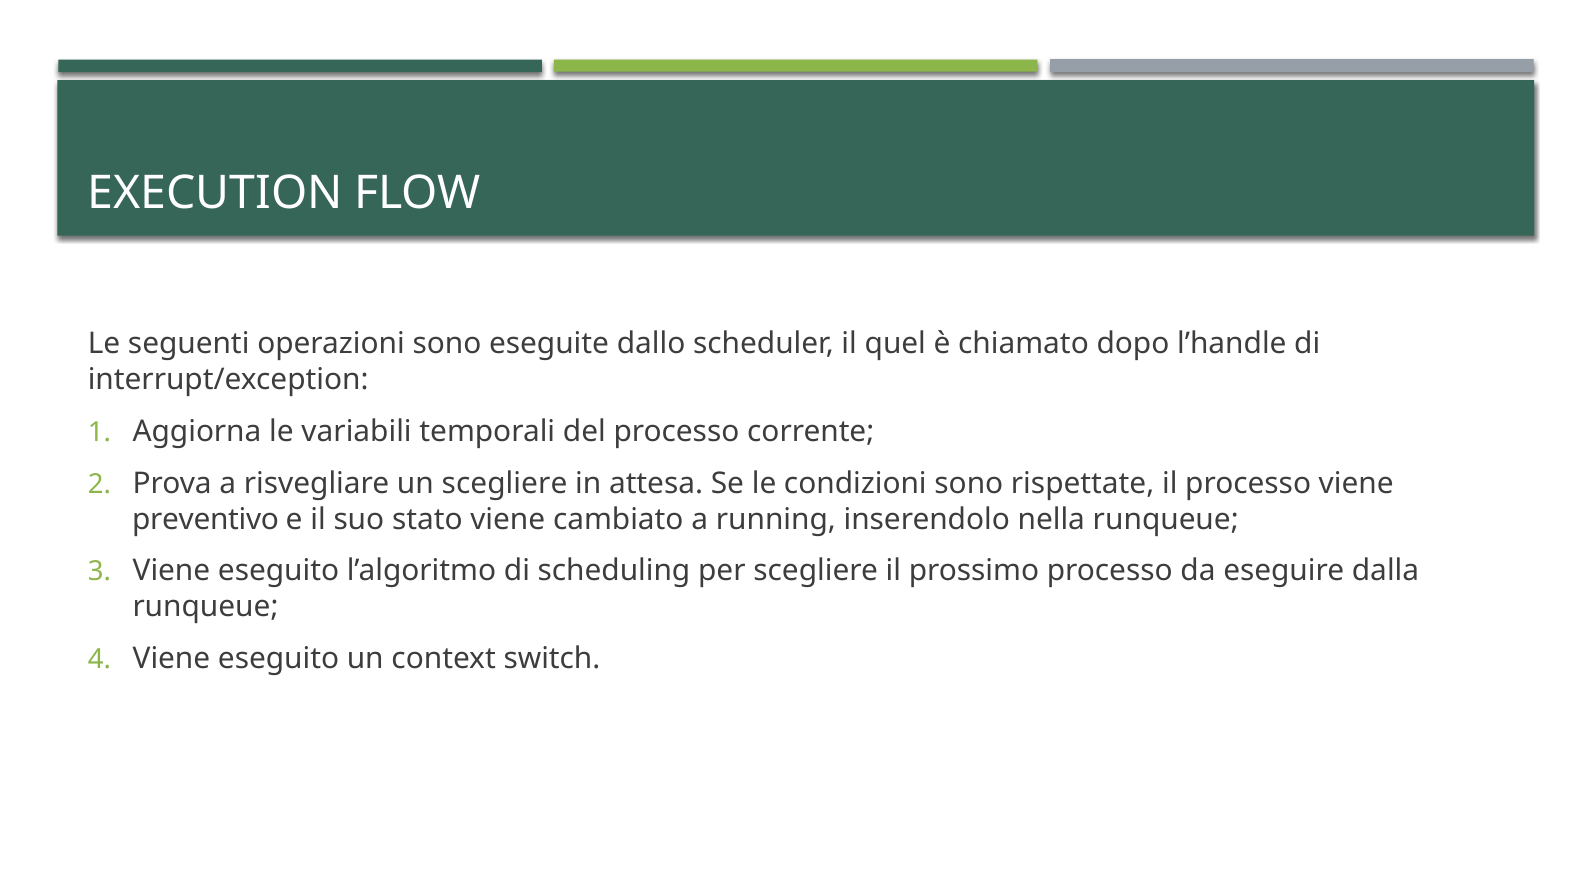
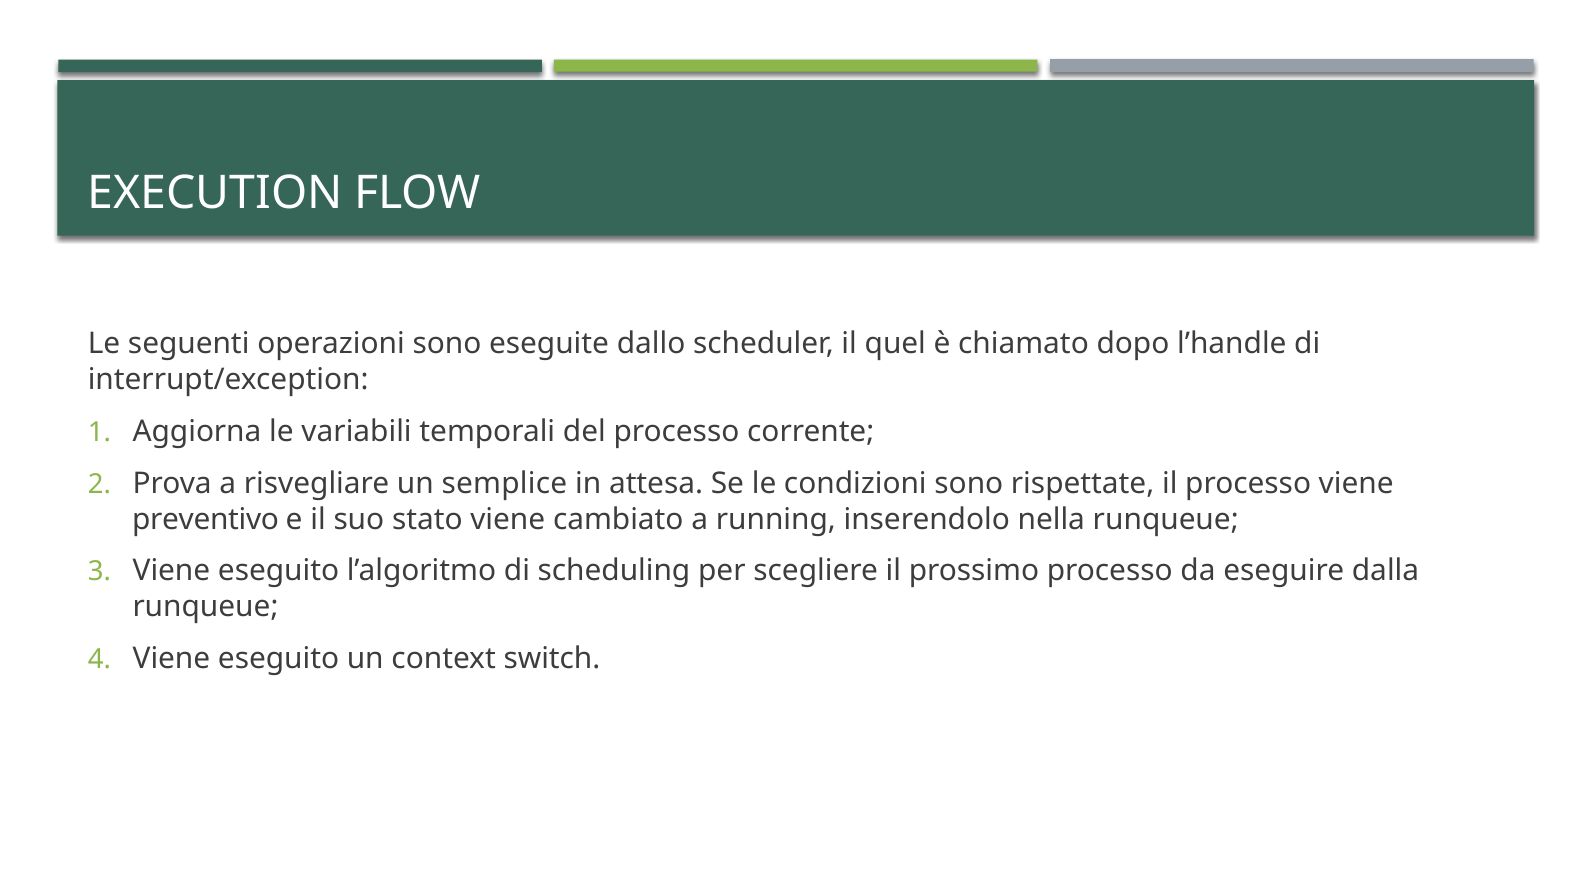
un scegliere: scegliere -> semplice
